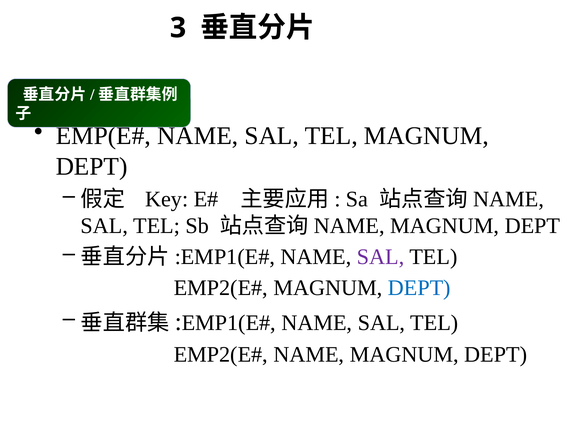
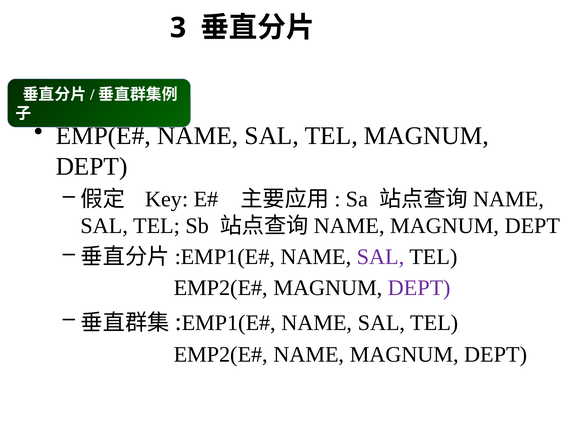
DEPT at (419, 288) colour: blue -> purple
